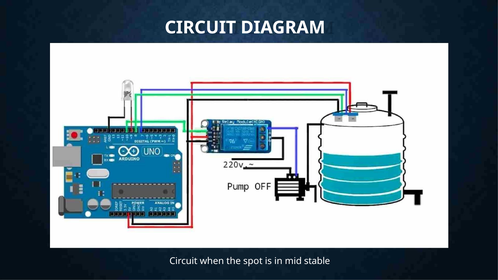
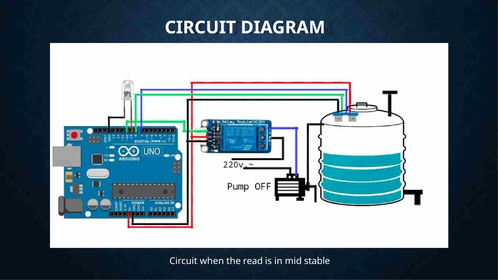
spot: spot -> read
